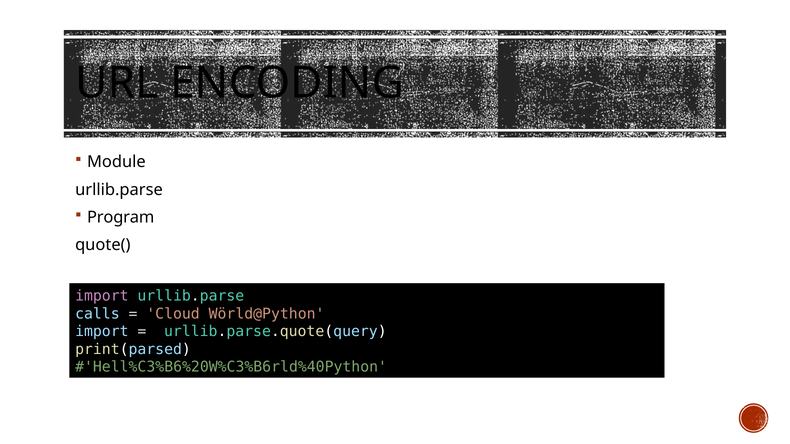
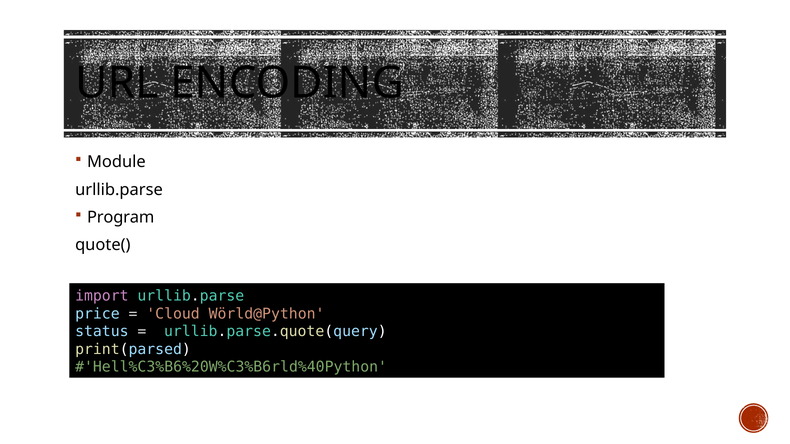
calls: calls -> price
import at (102, 332): import -> status
